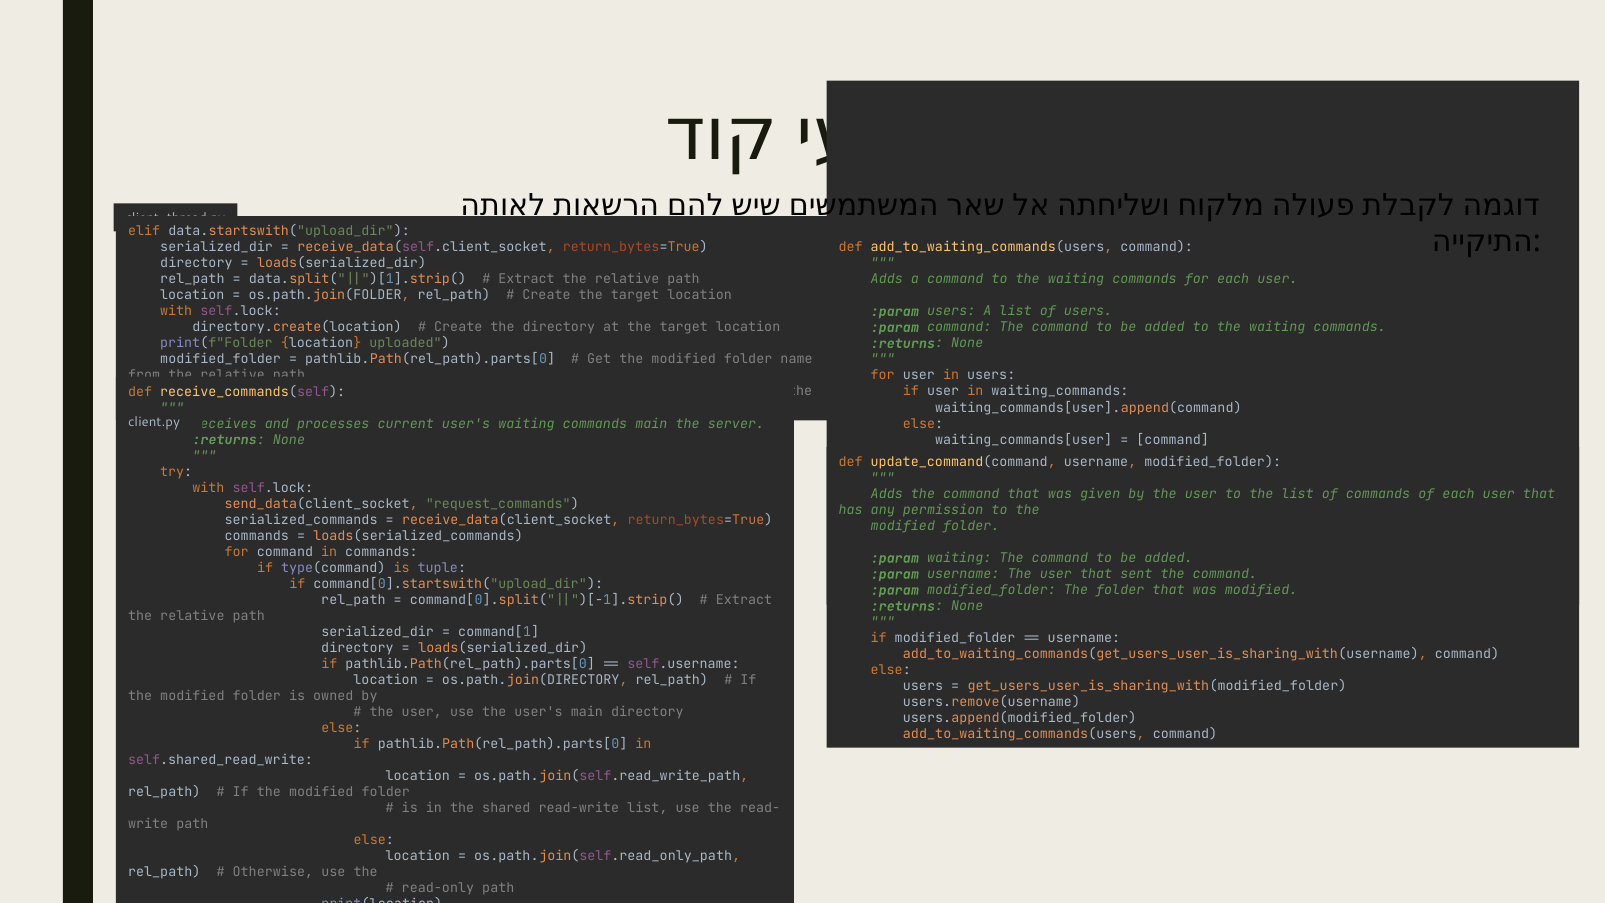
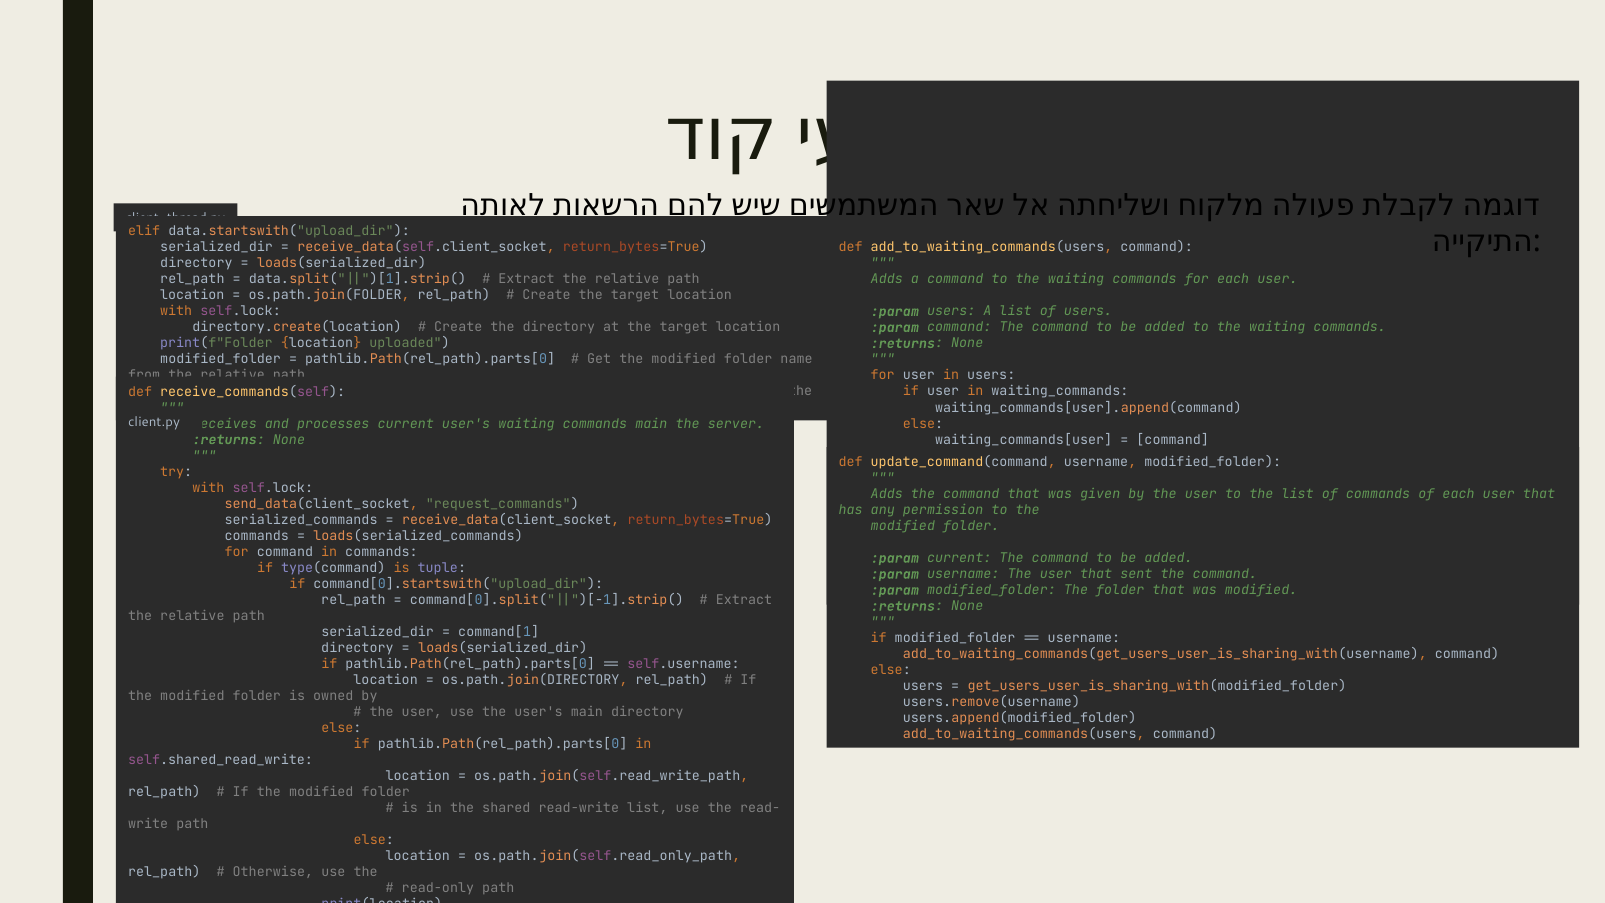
:param waiting: waiting -> current
